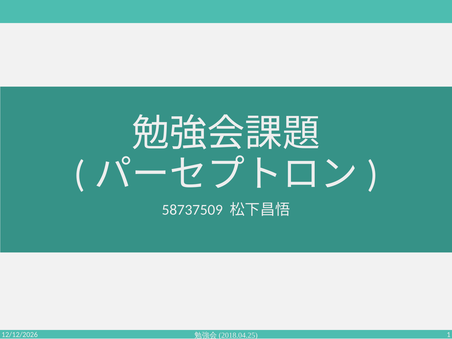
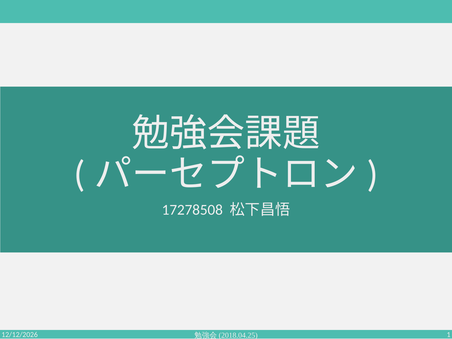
58737509: 58737509 -> 17278508
